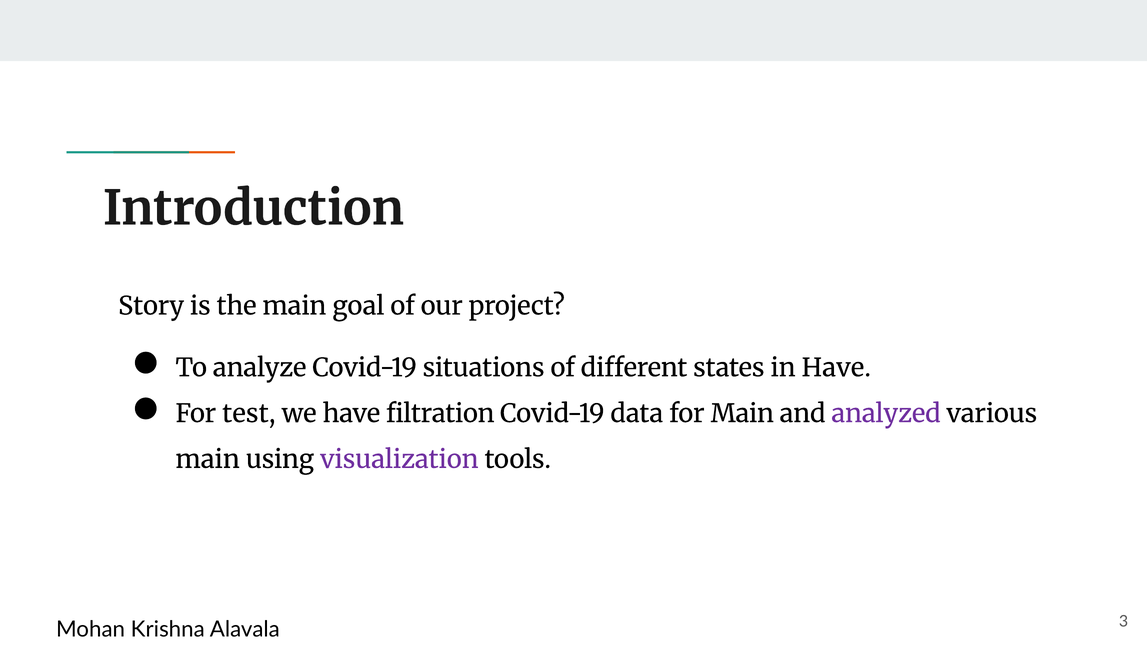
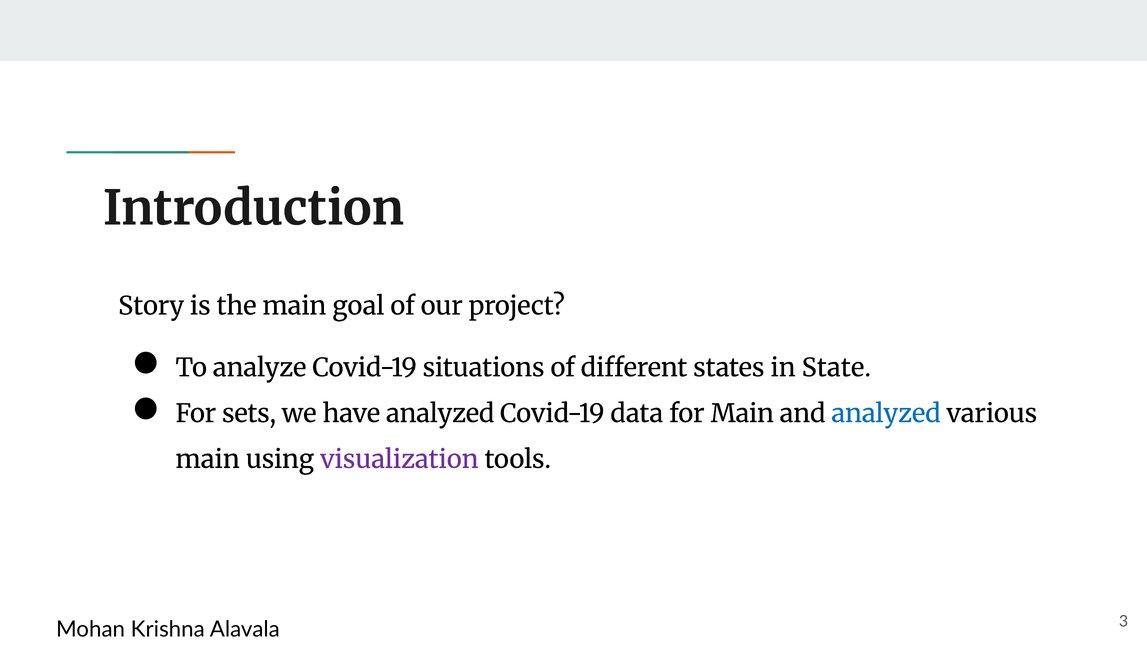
in Have: Have -> State
test: test -> sets
have filtration: filtration -> analyzed
analyzed at (886, 414) colour: purple -> blue
